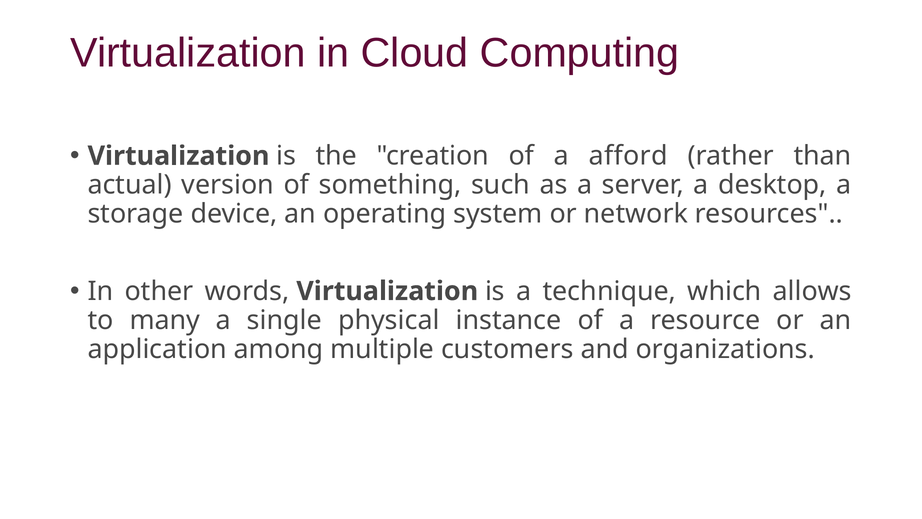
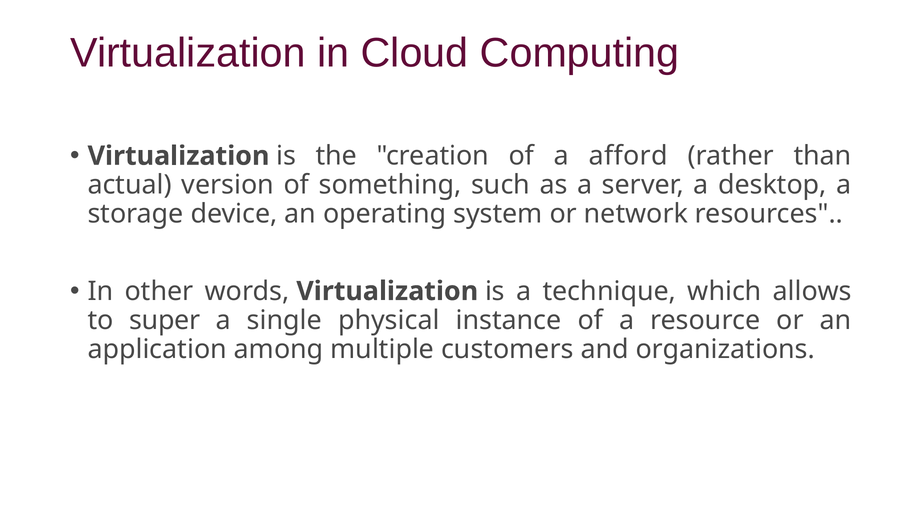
many: many -> super
